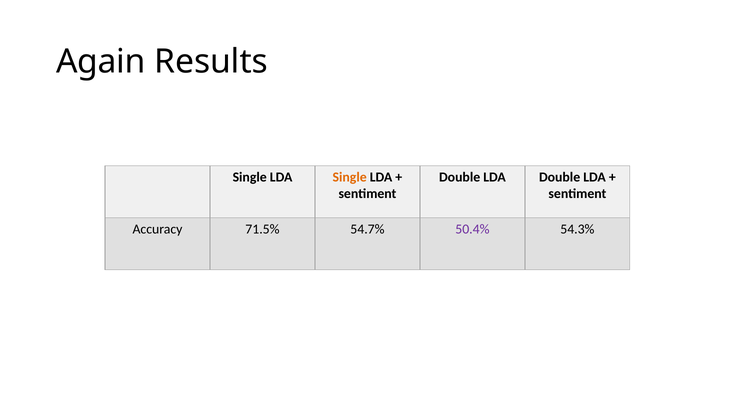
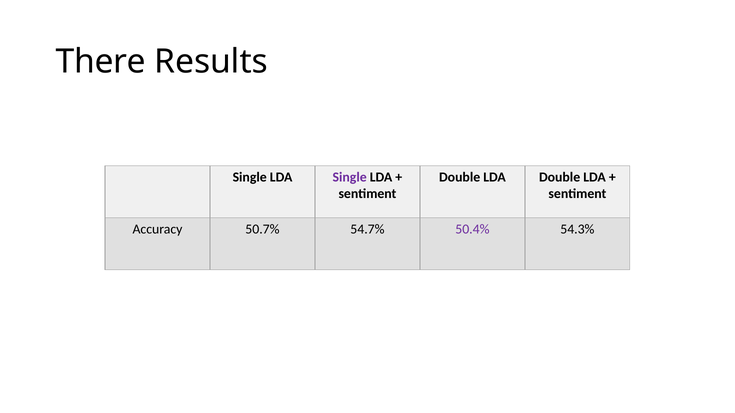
Again: Again -> There
Single at (350, 177) colour: orange -> purple
71.5%: 71.5% -> 50.7%
